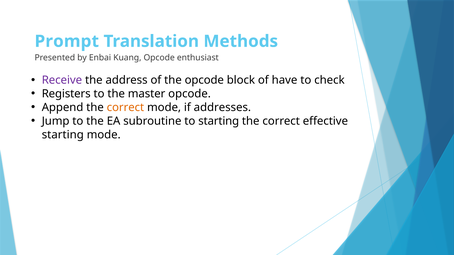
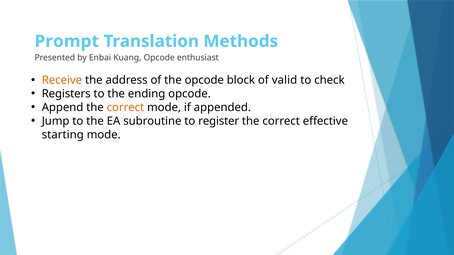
Receive colour: purple -> orange
have: have -> valid
master: master -> ending
addresses: addresses -> appended
to starting: starting -> register
